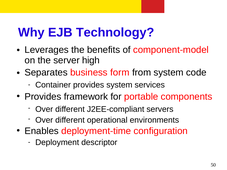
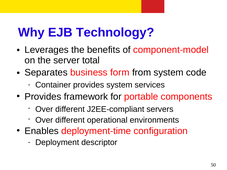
high: high -> total
